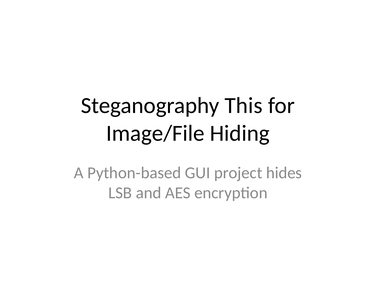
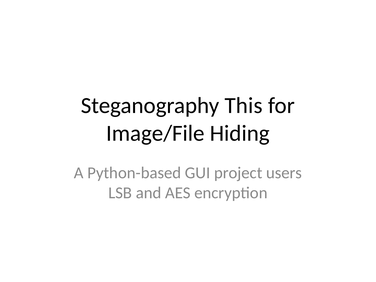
hides: hides -> users
